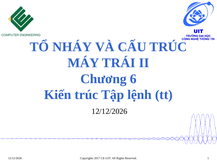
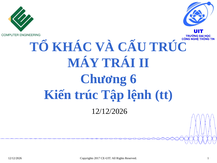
NHÁY: NHÁY -> KHÁC
